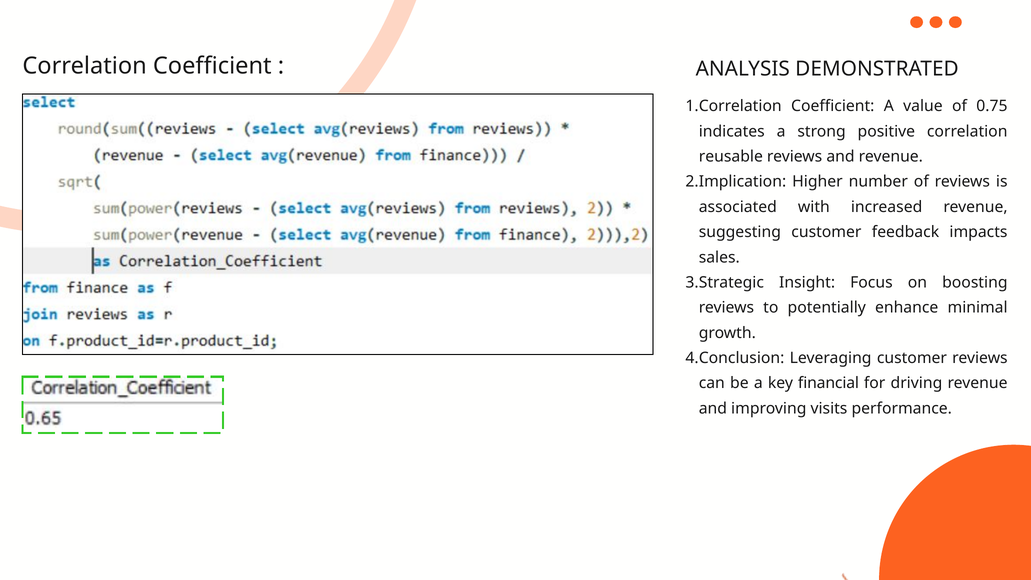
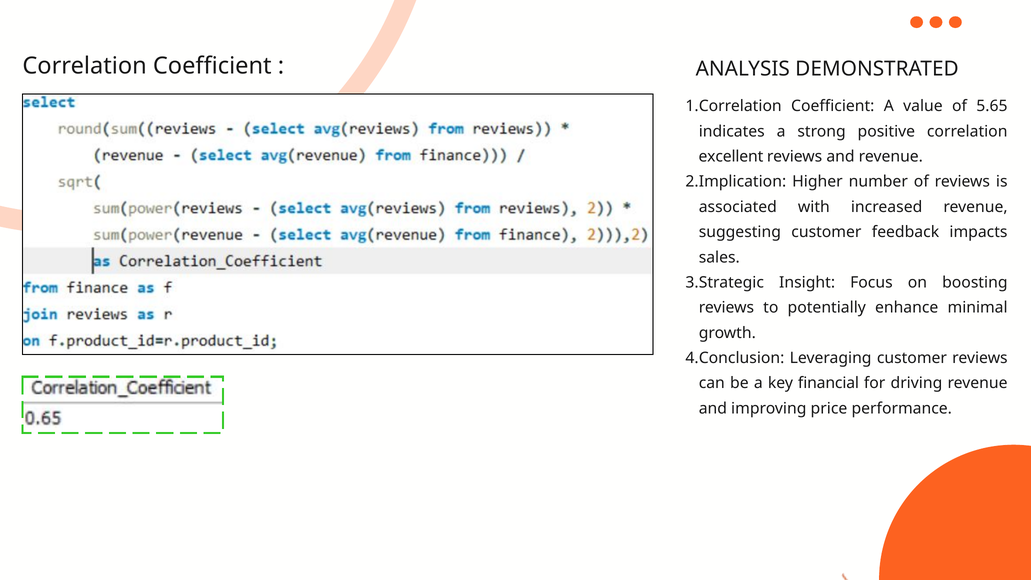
0.75: 0.75 -> 5.65
reusable: reusable -> excellent
visits: visits -> price
